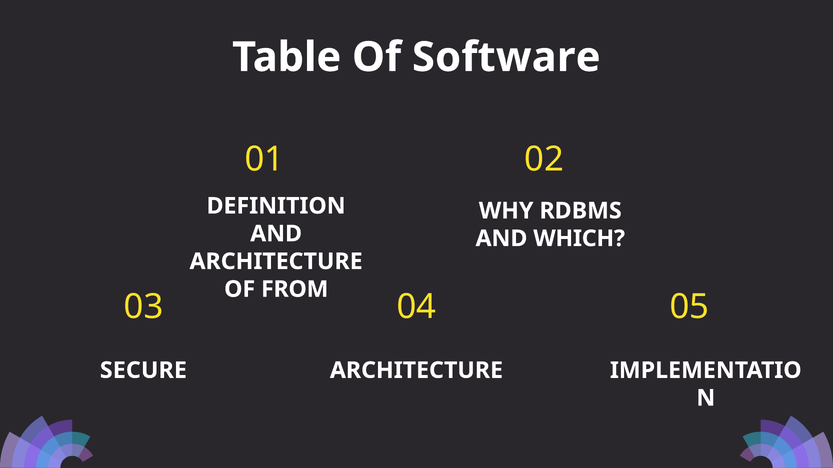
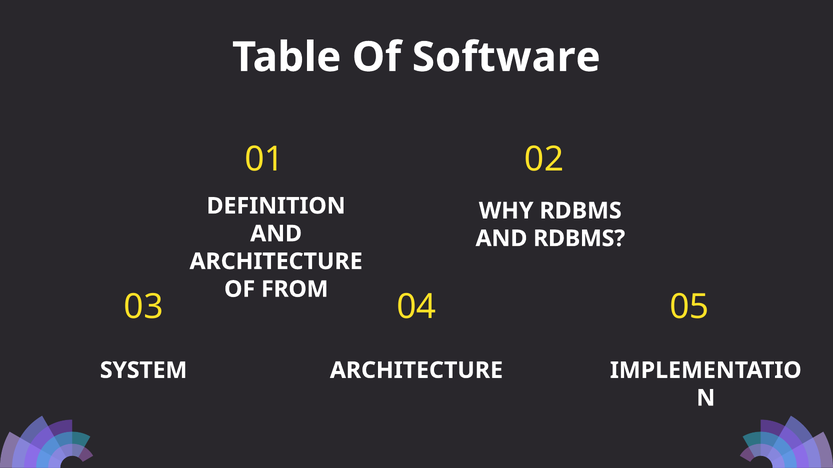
AND WHICH: WHICH -> RDBMS
SECURE: SECURE -> SYSTEM
